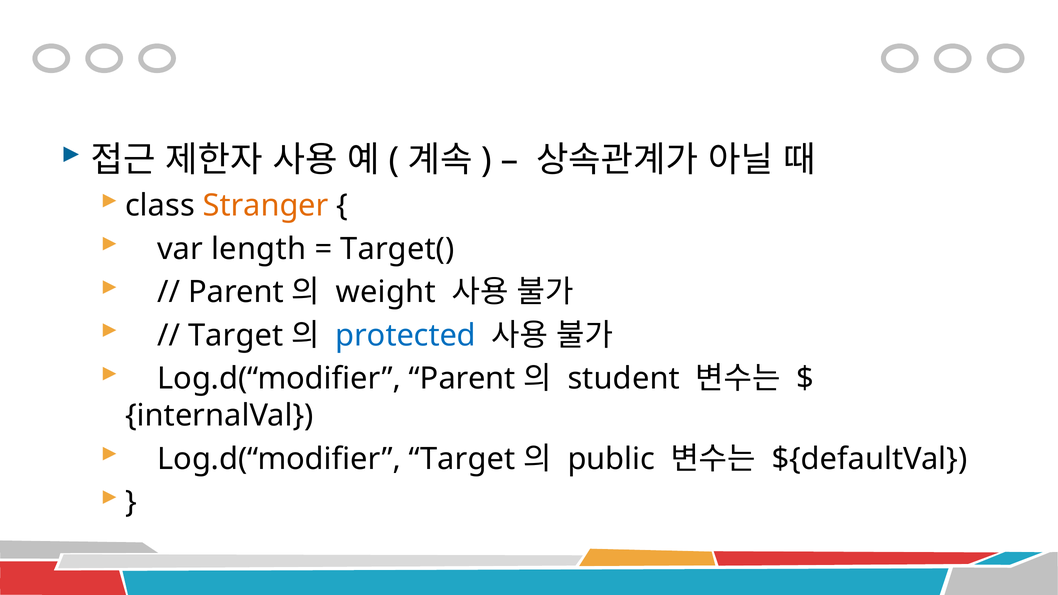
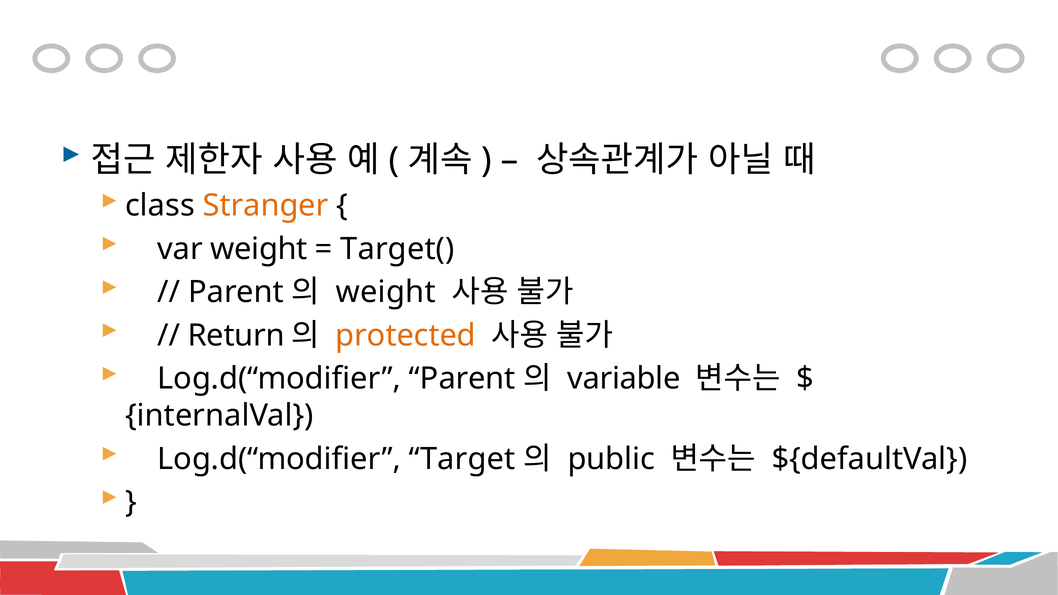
var length: length -> weight
Target at (236, 335): Target -> Return
protected colour: blue -> orange
student: student -> variable
